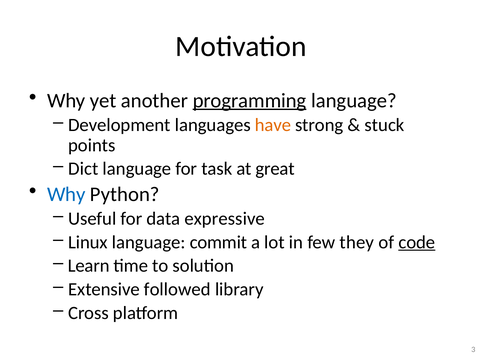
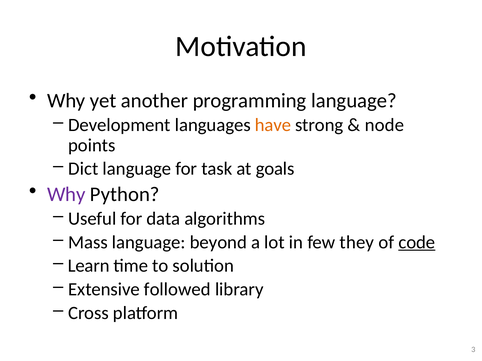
programming underline: present -> none
stuck: stuck -> node
great: great -> goals
Why at (66, 194) colour: blue -> purple
expressive: expressive -> algorithms
Linux: Linux -> Mass
commit: commit -> beyond
